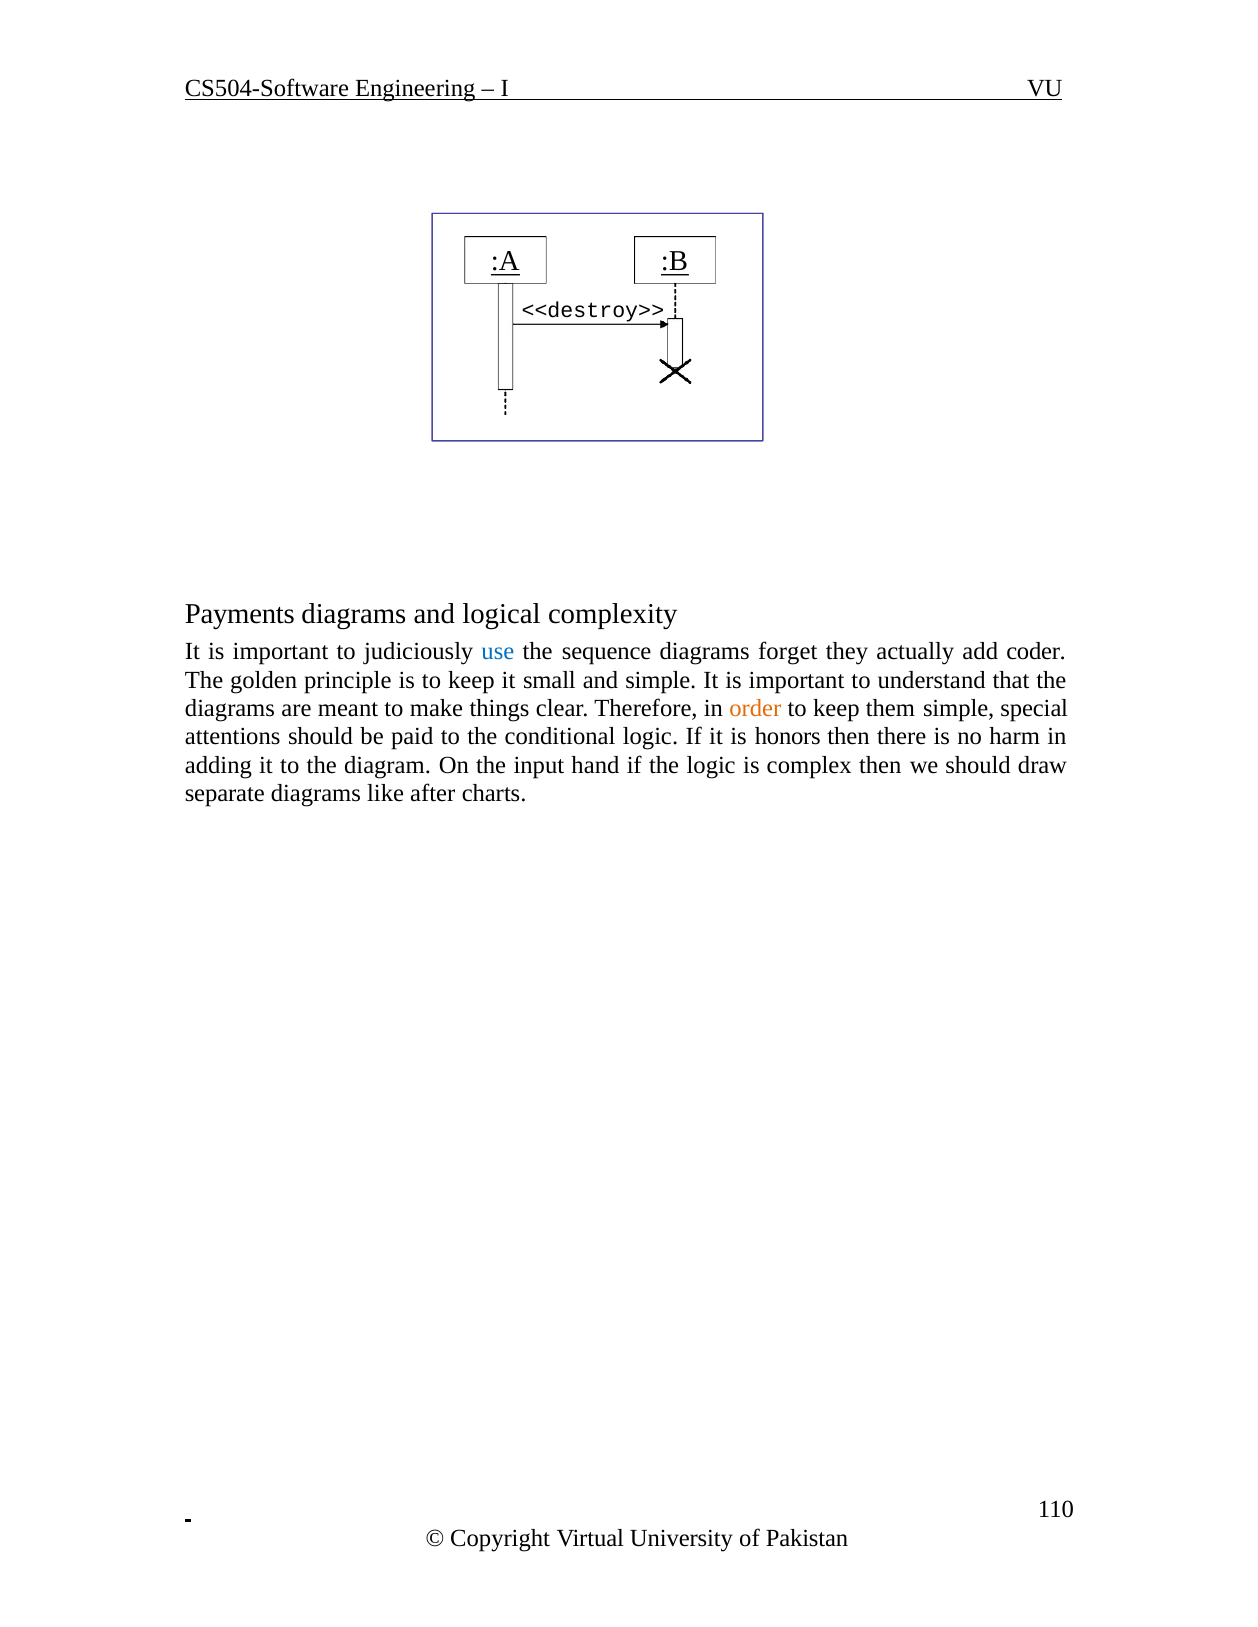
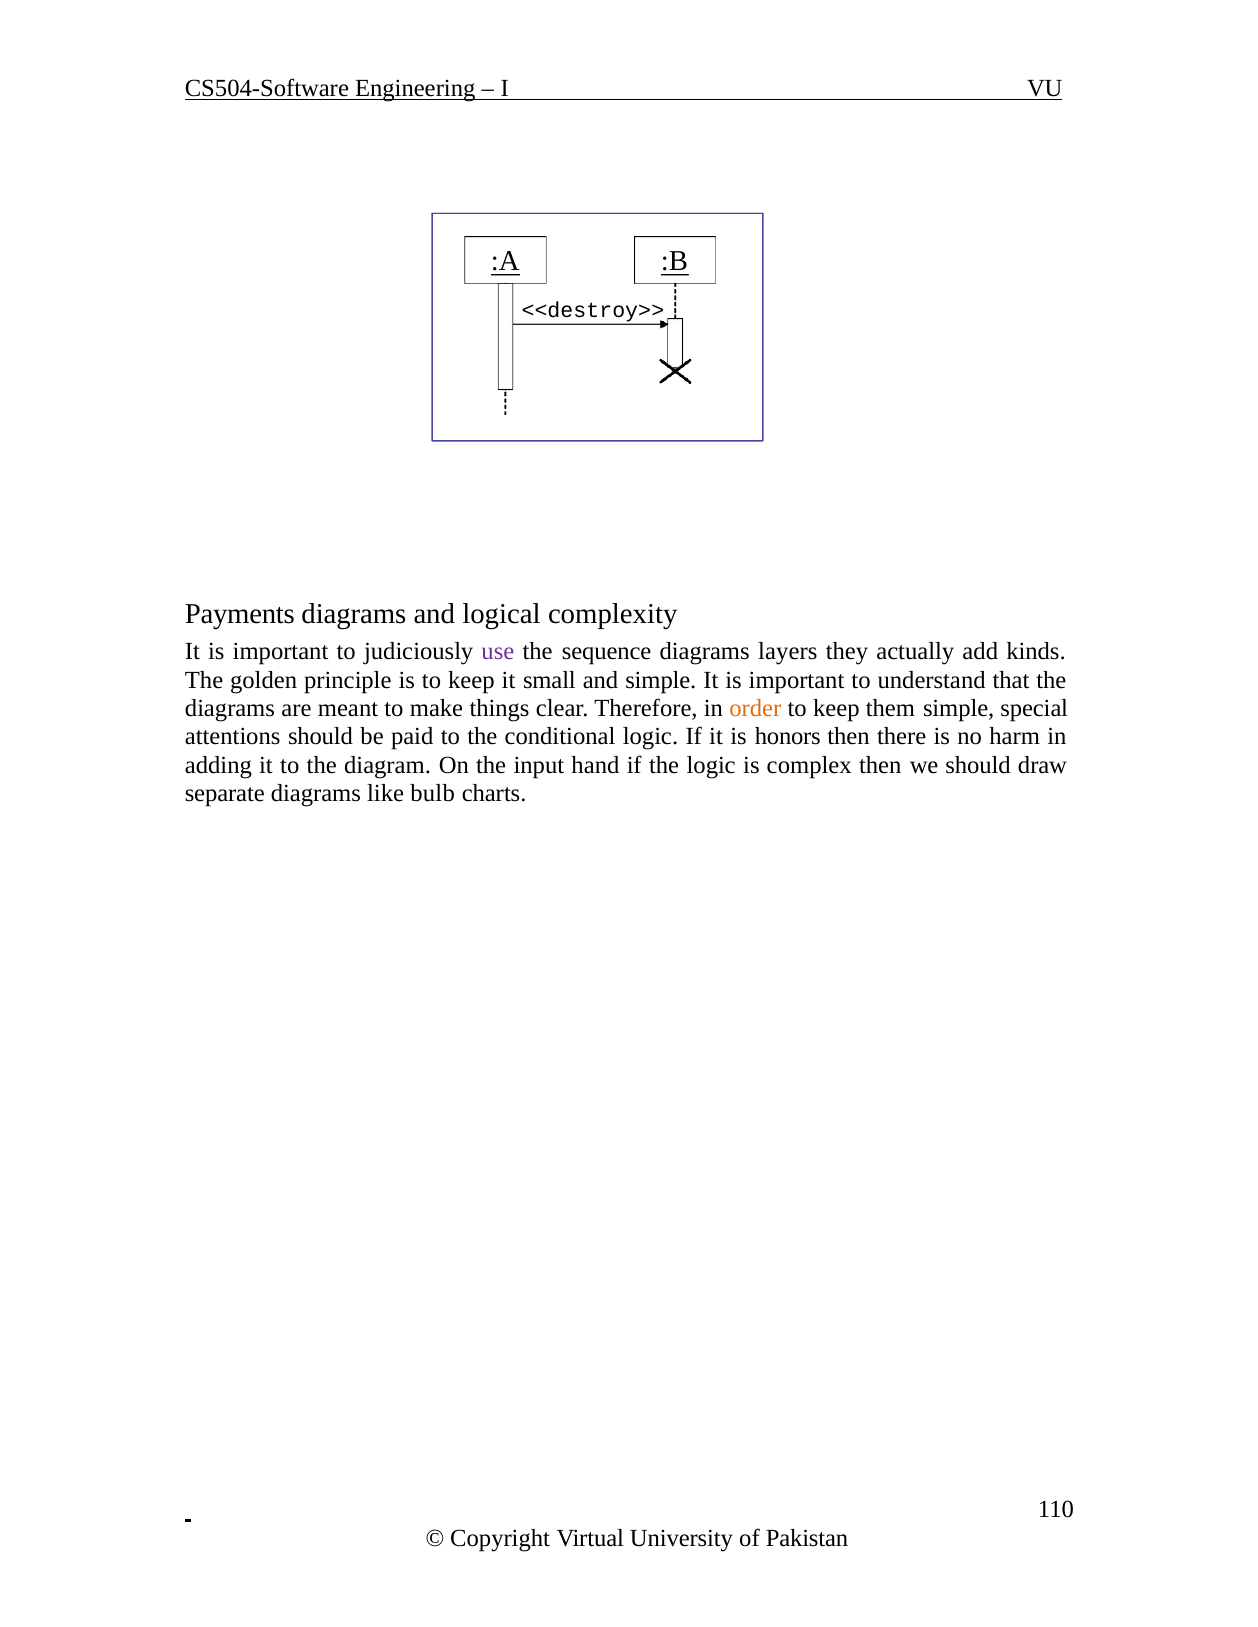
use colour: blue -> purple
forget: forget -> layers
coder: coder -> kinds
after: after -> bulb
